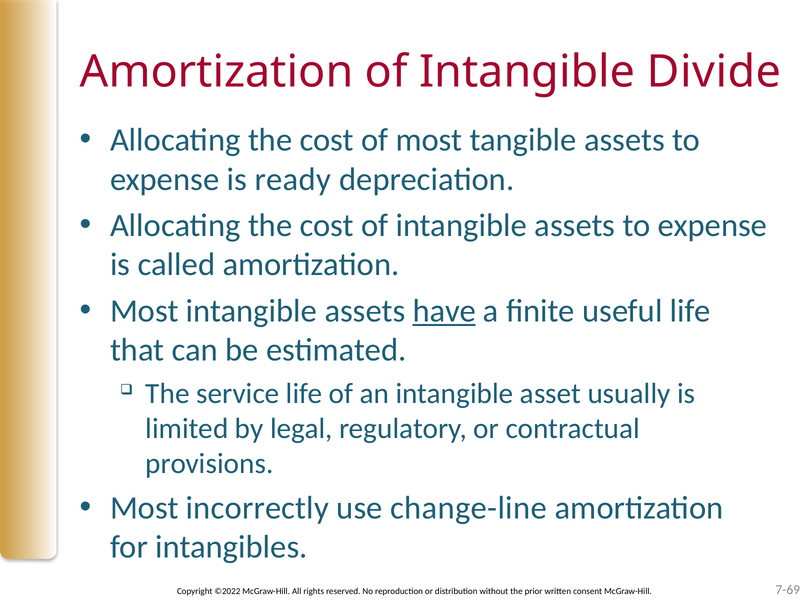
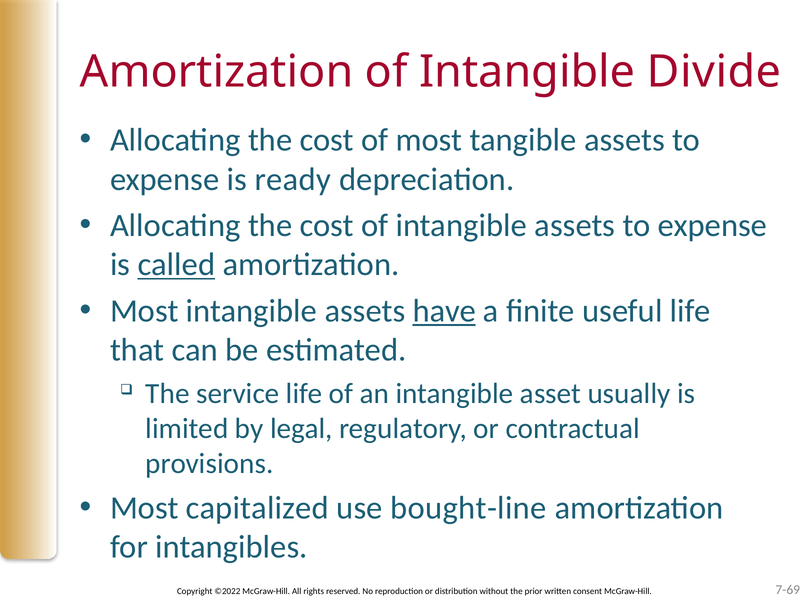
called underline: none -> present
incorrectly: incorrectly -> capitalized
change-line: change-line -> bought-line
